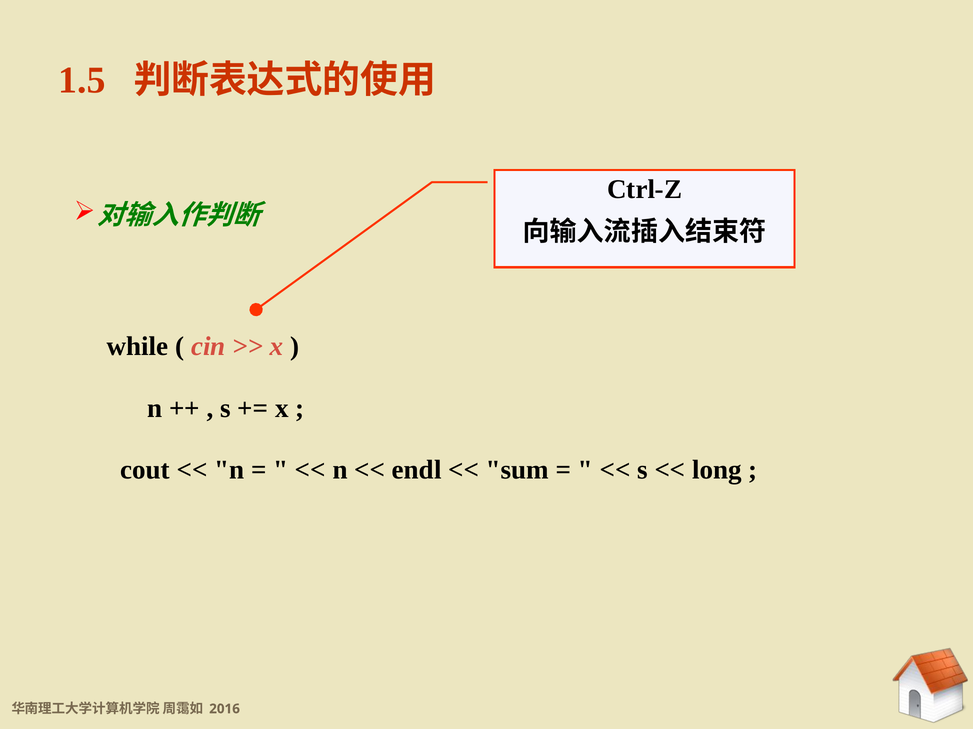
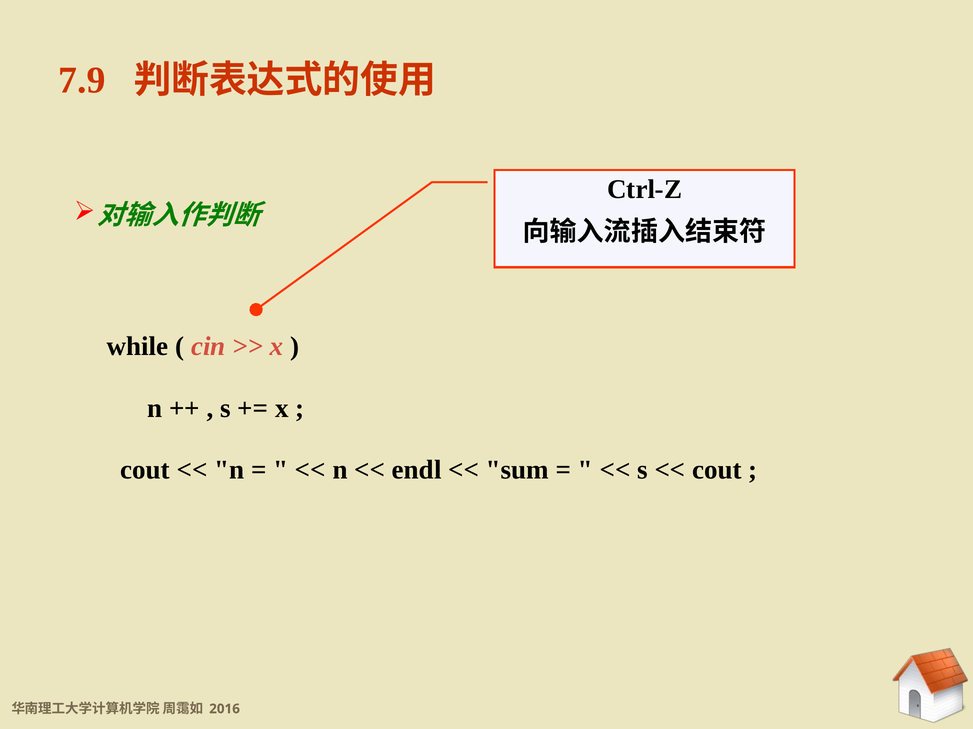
1.5: 1.5 -> 7.9
long at (717, 470): long -> cout
